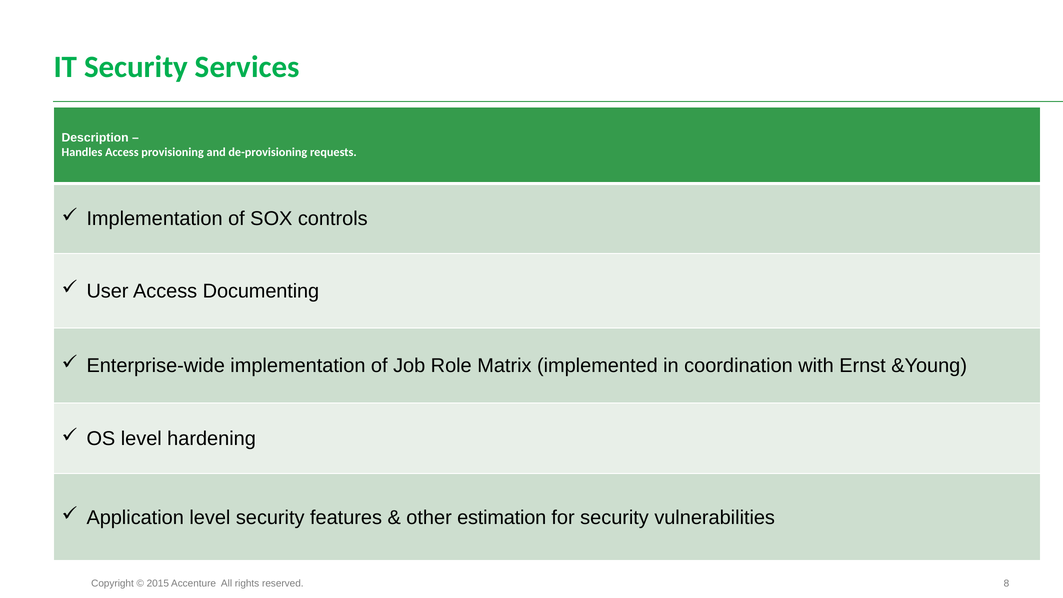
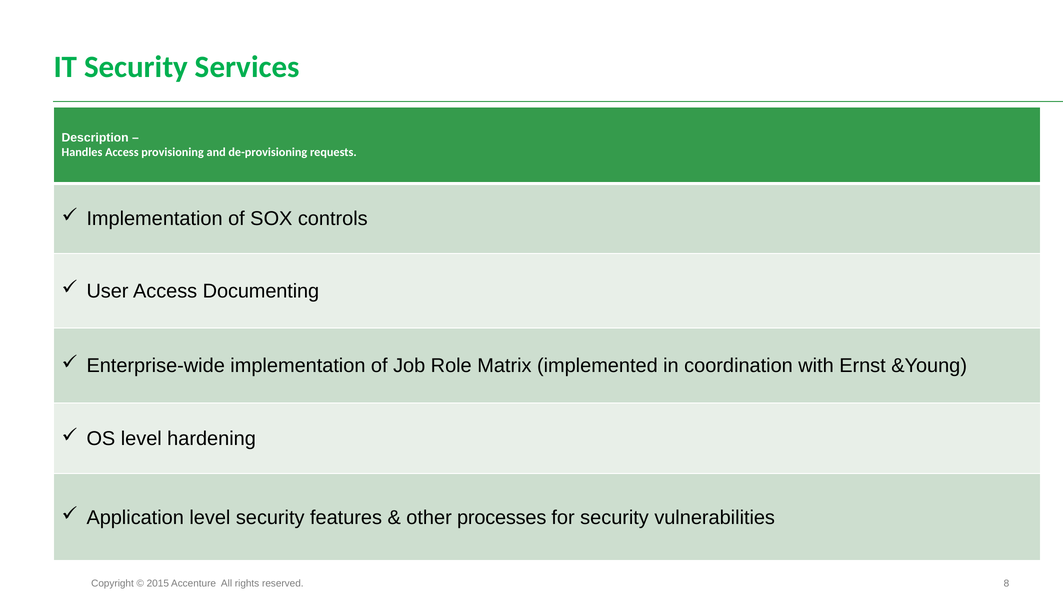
estimation: estimation -> processes
